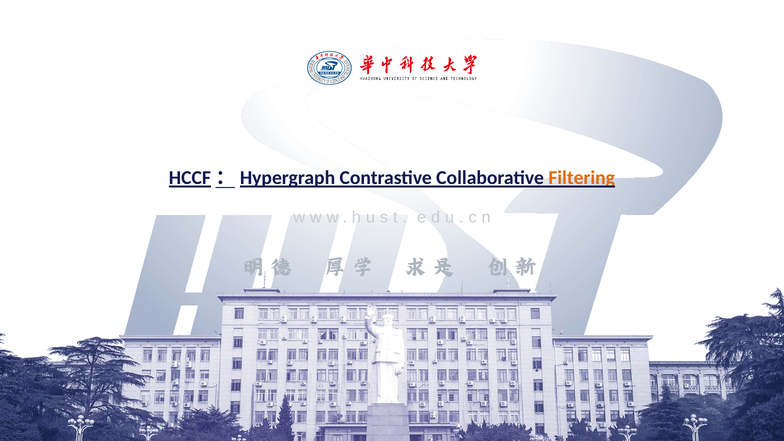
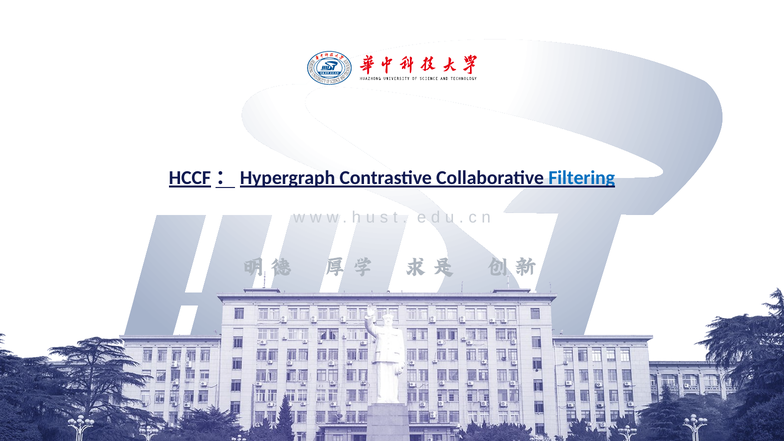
Filtering colour: orange -> blue
